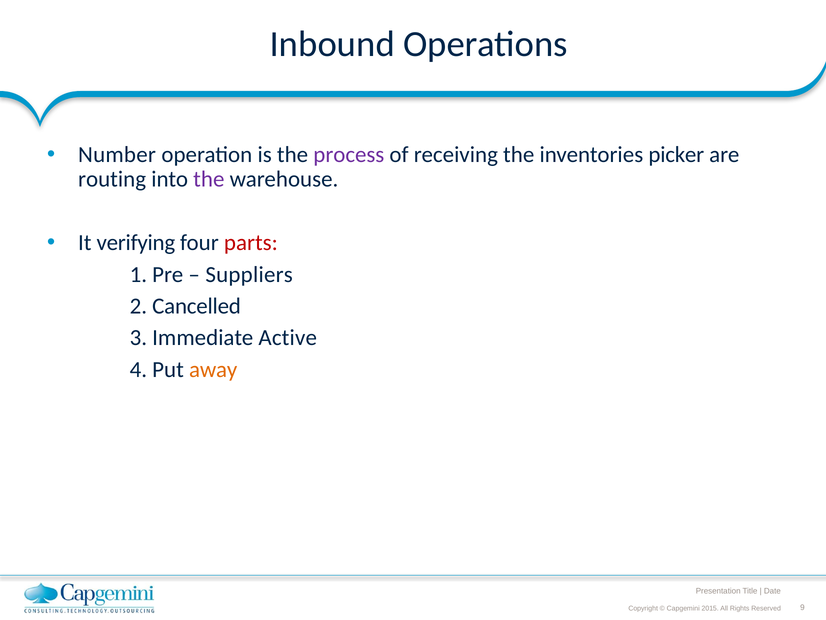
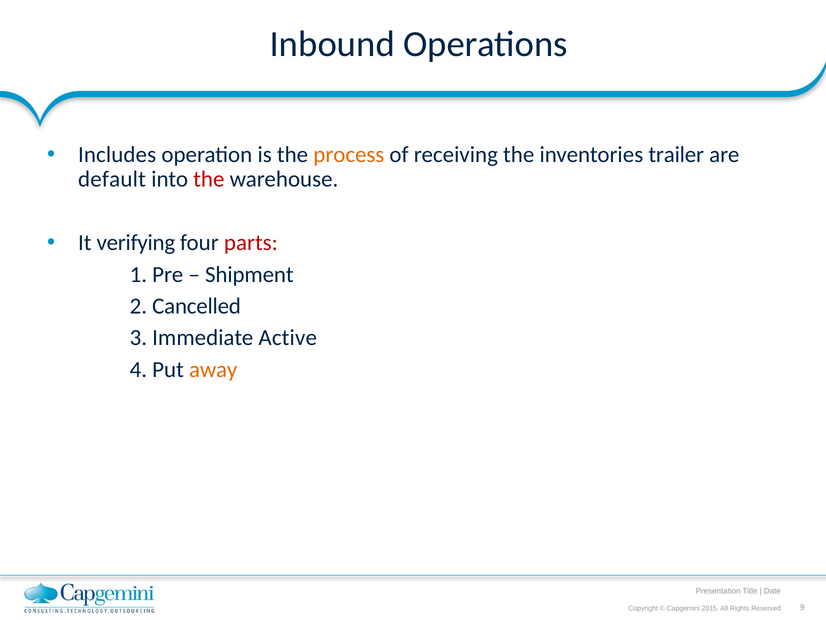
Number: Number -> Includes
process colour: purple -> orange
picker: picker -> trailer
routing: routing -> default
the at (209, 179) colour: purple -> red
Suppliers: Suppliers -> Shipment
